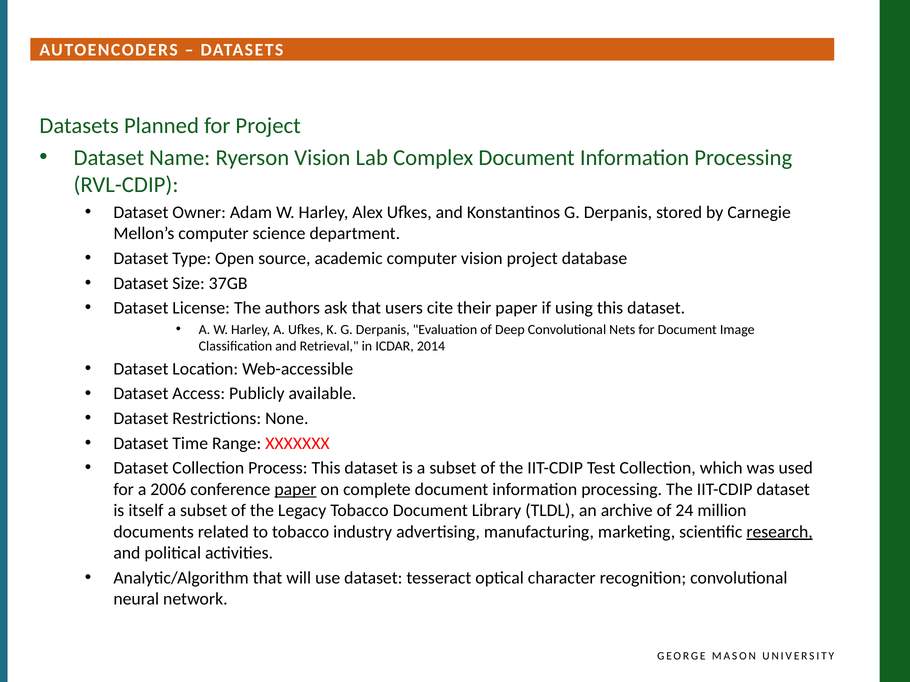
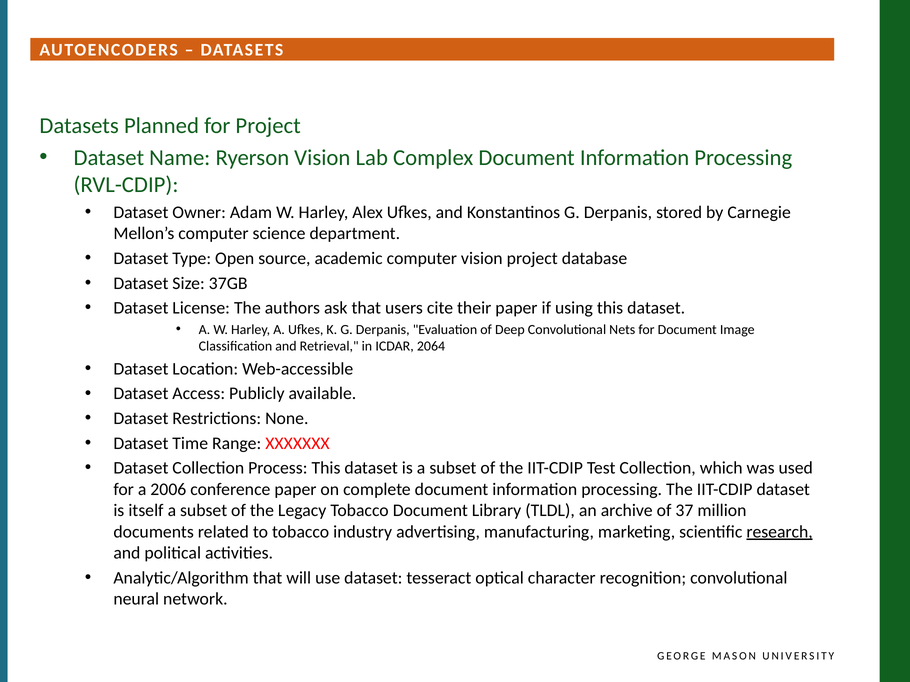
2014: 2014 -> 2064
paper at (295, 490) underline: present -> none
24: 24 -> 37
